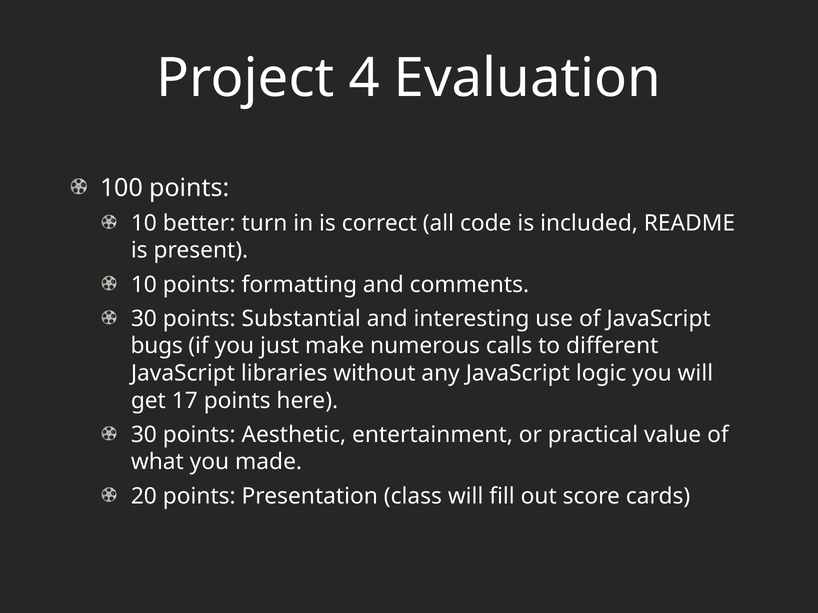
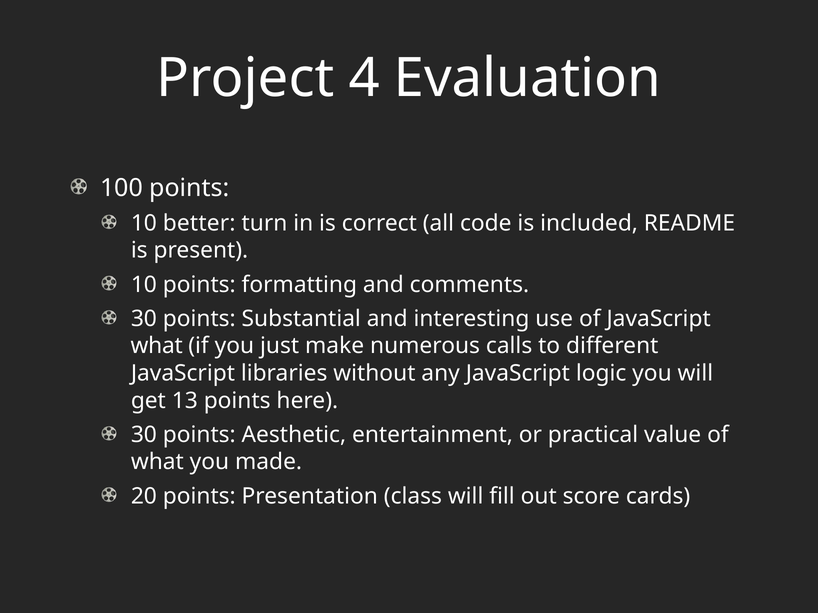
bugs at (157, 346): bugs -> what
17: 17 -> 13
